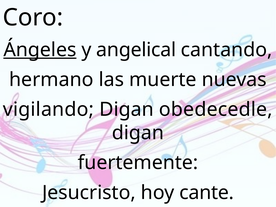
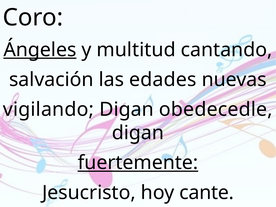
angelical: angelical -> multitud
hermano: hermano -> salvación
muerte: muerte -> edades
fuertemente underline: none -> present
